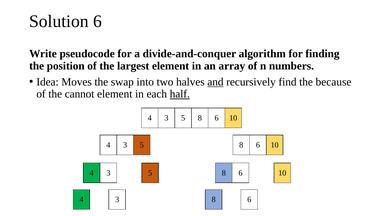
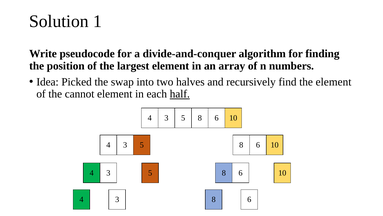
Solution 6: 6 -> 1
Moves: Moves -> Picked
and underline: present -> none
the because: because -> element
